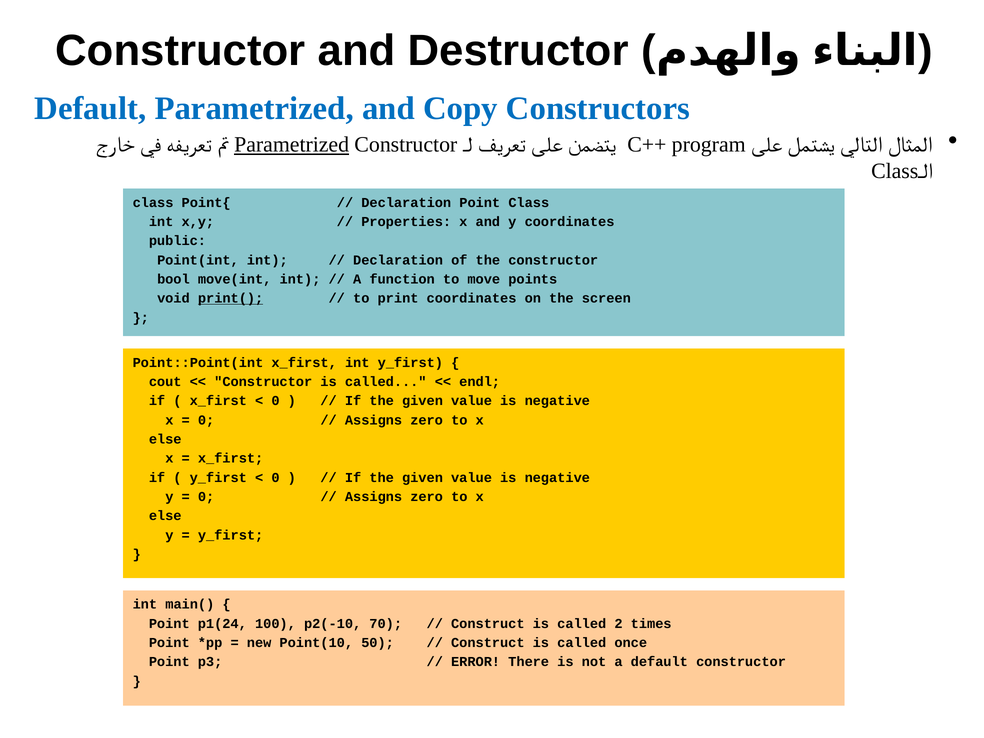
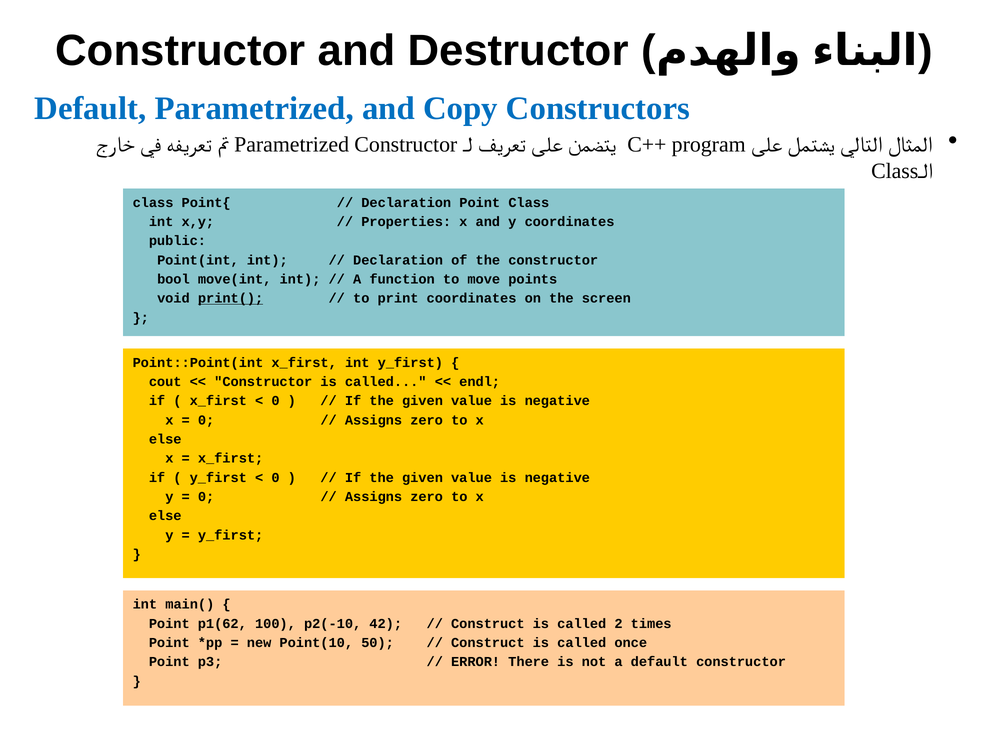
Parametrized at (292, 145) underline: present -> none
p1(24: p1(24 -> p1(62
70: 70 -> 42
